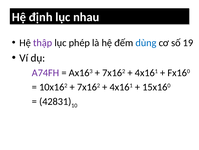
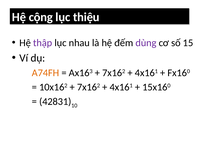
định: định -> cộng
nhau: nhau -> thiệu
phép: phép -> nhau
dùng colour: blue -> purple
19: 19 -> 15
A74FH colour: purple -> orange
